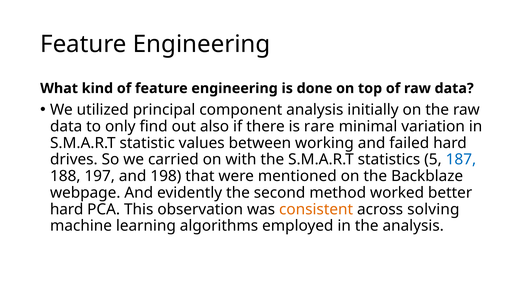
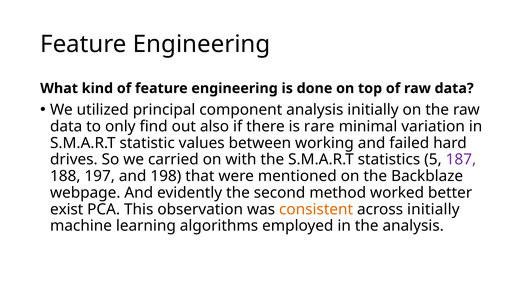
187 colour: blue -> purple
hard at (67, 210): hard -> exist
across solving: solving -> initially
